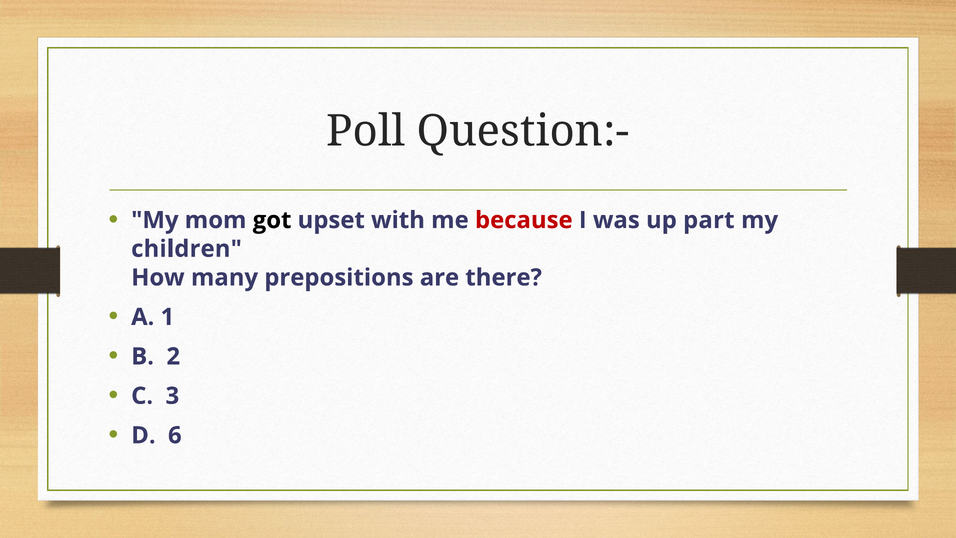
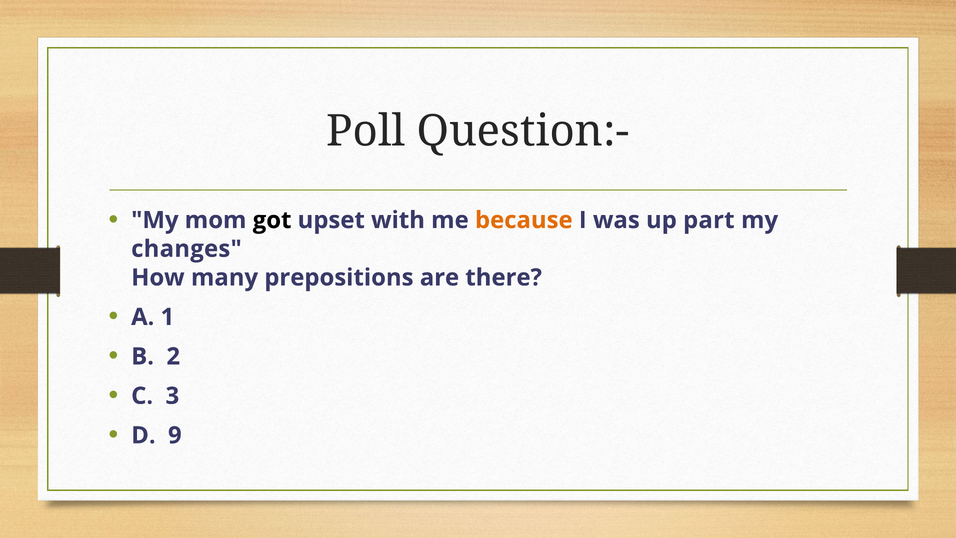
because colour: red -> orange
children: children -> changes
6: 6 -> 9
